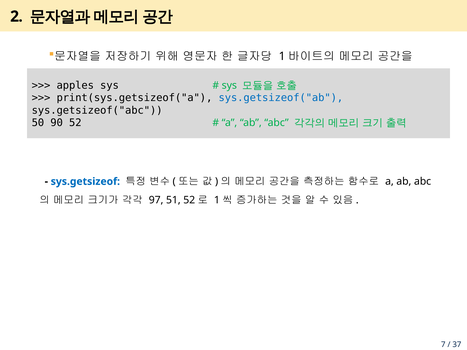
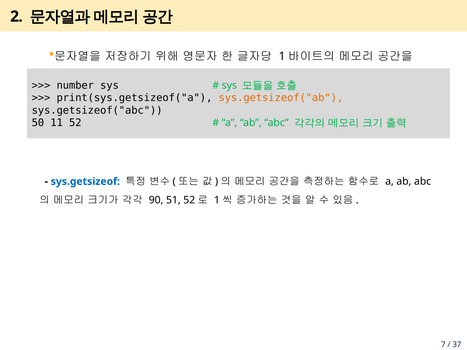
apples: apples -> number
sys.getsizeof("ab colour: blue -> orange
90: 90 -> 11
97: 97 -> 90
